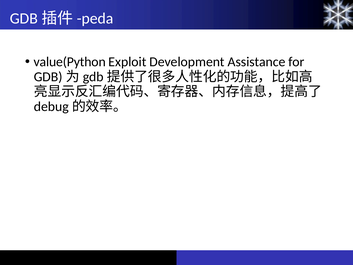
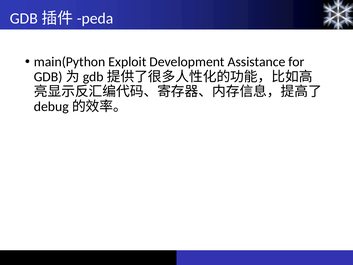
value(Python: value(Python -> main(Python
